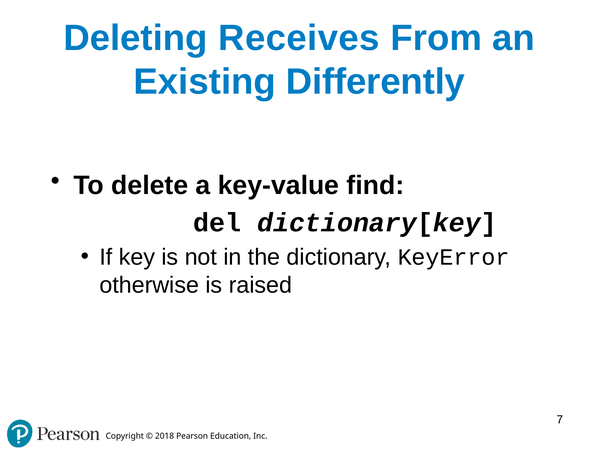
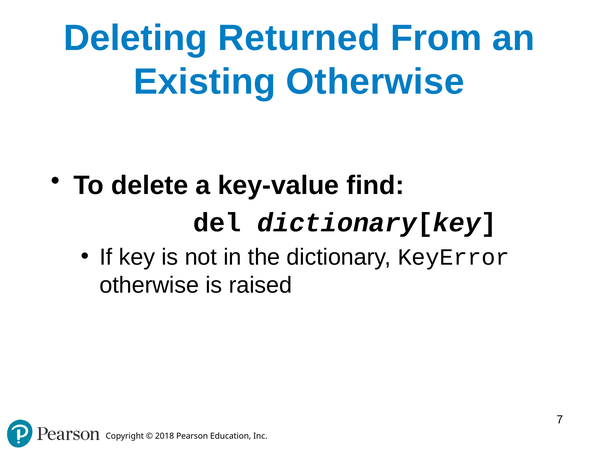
Receives: Receives -> Returned
Existing Differently: Differently -> Otherwise
